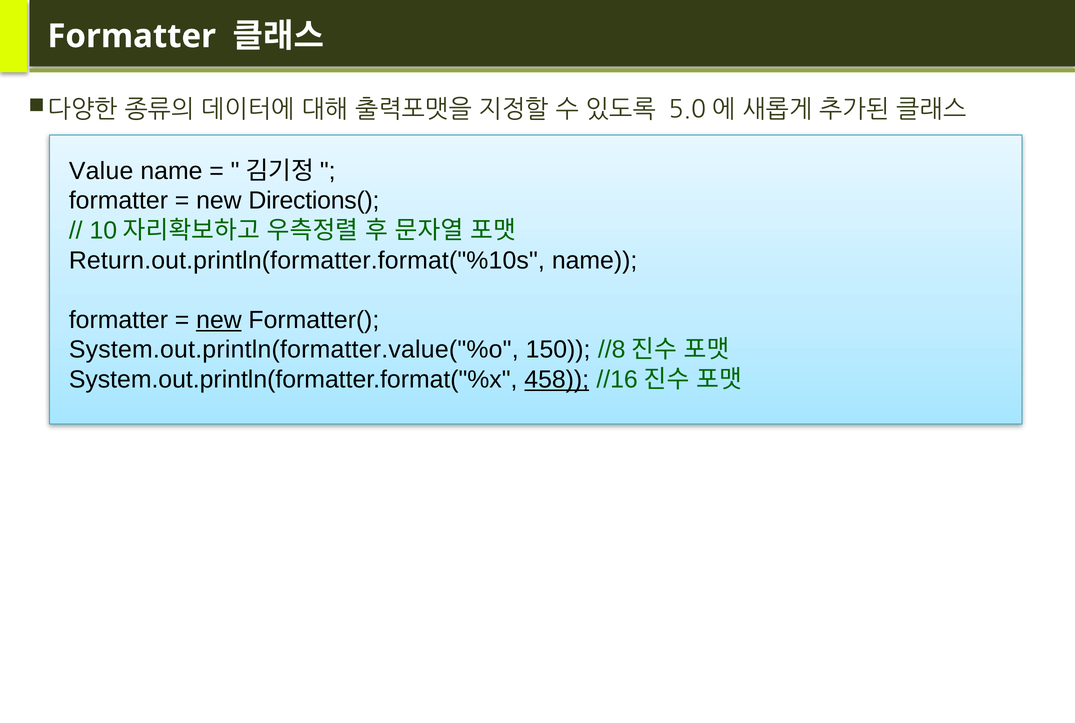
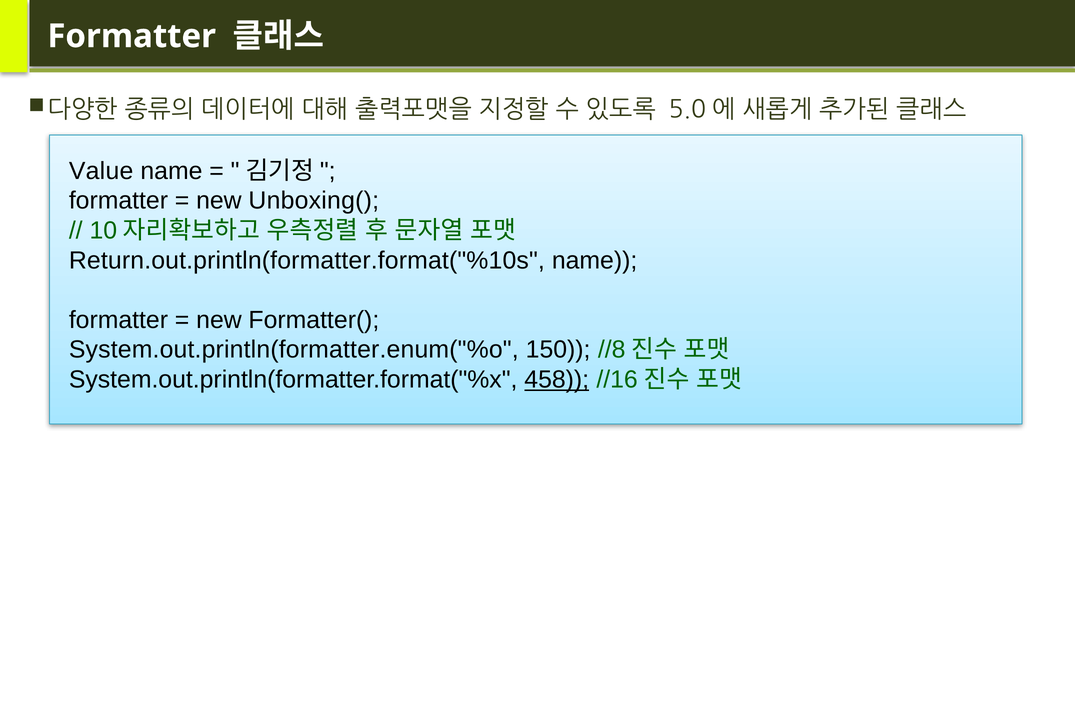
Directions(: Directions( -> Unboxing(
new at (219, 320) underline: present -> none
System.out.println(formatter.value("%o: System.out.println(formatter.value("%o -> System.out.println(formatter.enum("%o
